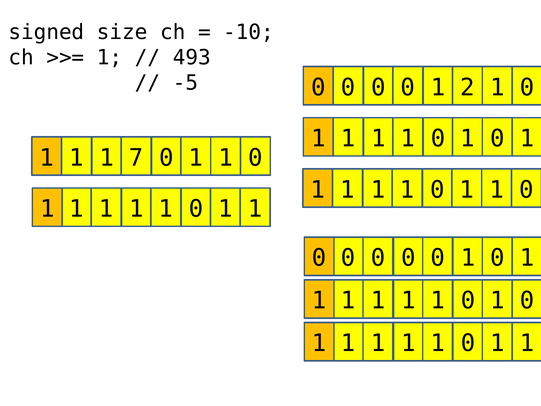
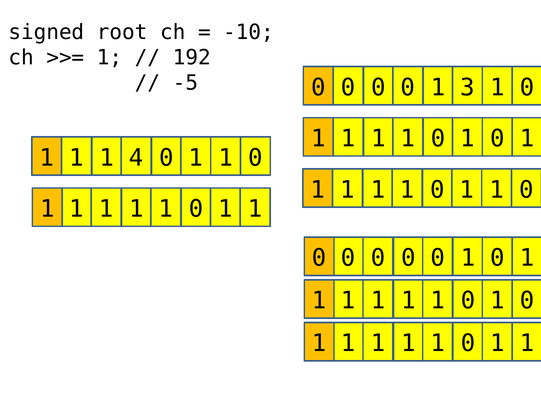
size: size -> root
493: 493 -> 192
2: 2 -> 3
7: 7 -> 4
